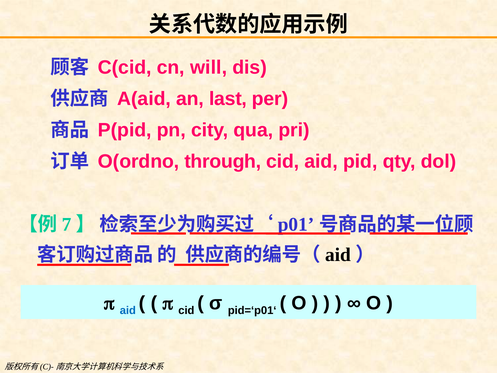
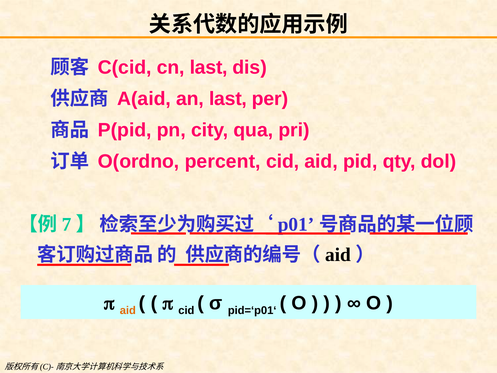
cn will: will -> last
through: through -> percent
aid at (128, 310) colour: blue -> orange
